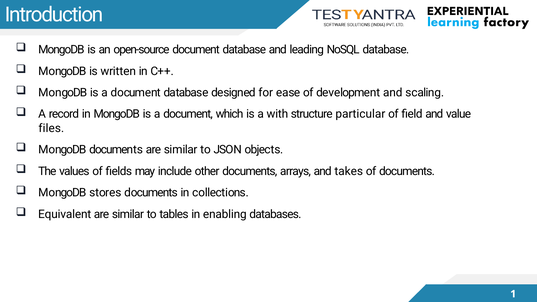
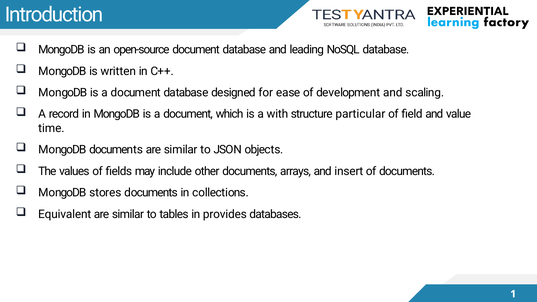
files: files -> time
takes: takes -> insert
enabling: enabling -> provides
